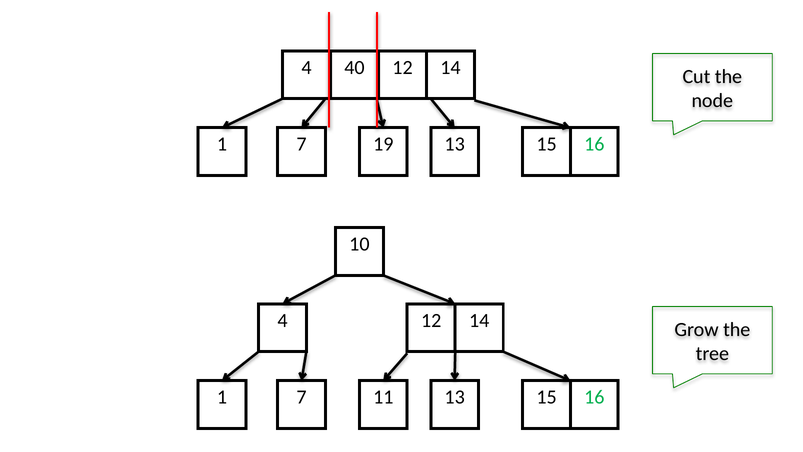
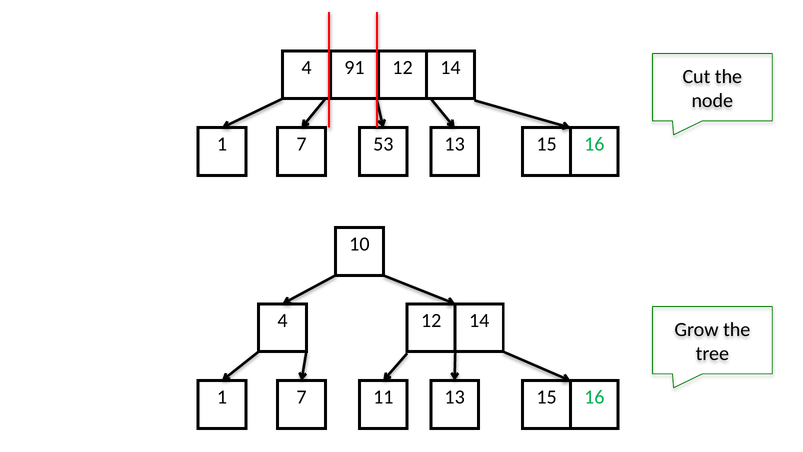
40: 40 -> 91
19: 19 -> 53
